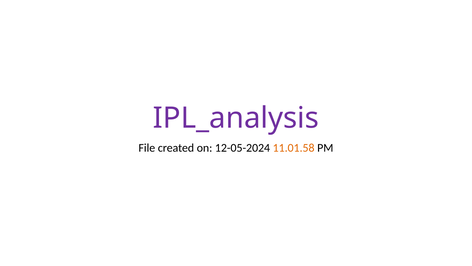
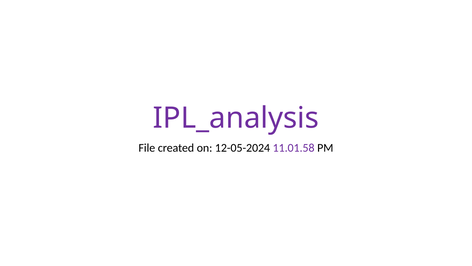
11.01.58 colour: orange -> purple
